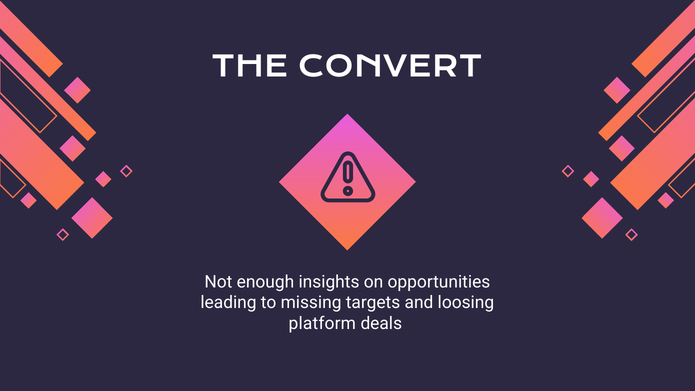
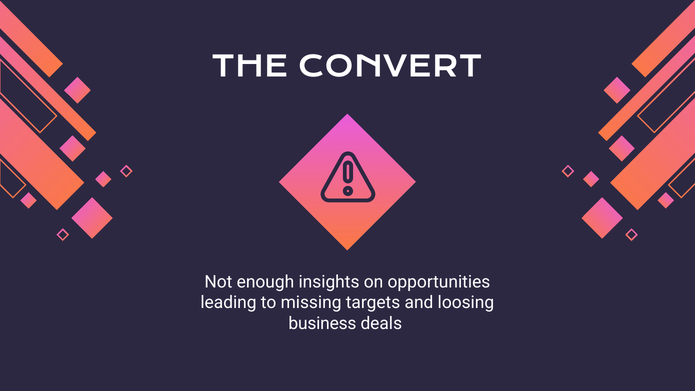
platform: platform -> business
